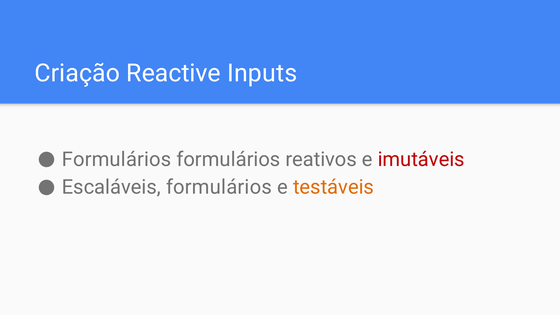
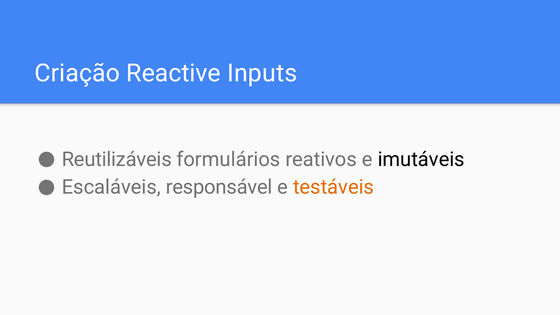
Formulários at (117, 159): Formulários -> Reutilizáveis
imutáveis colour: red -> black
Escaláveis formulários: formulários -> responsável
